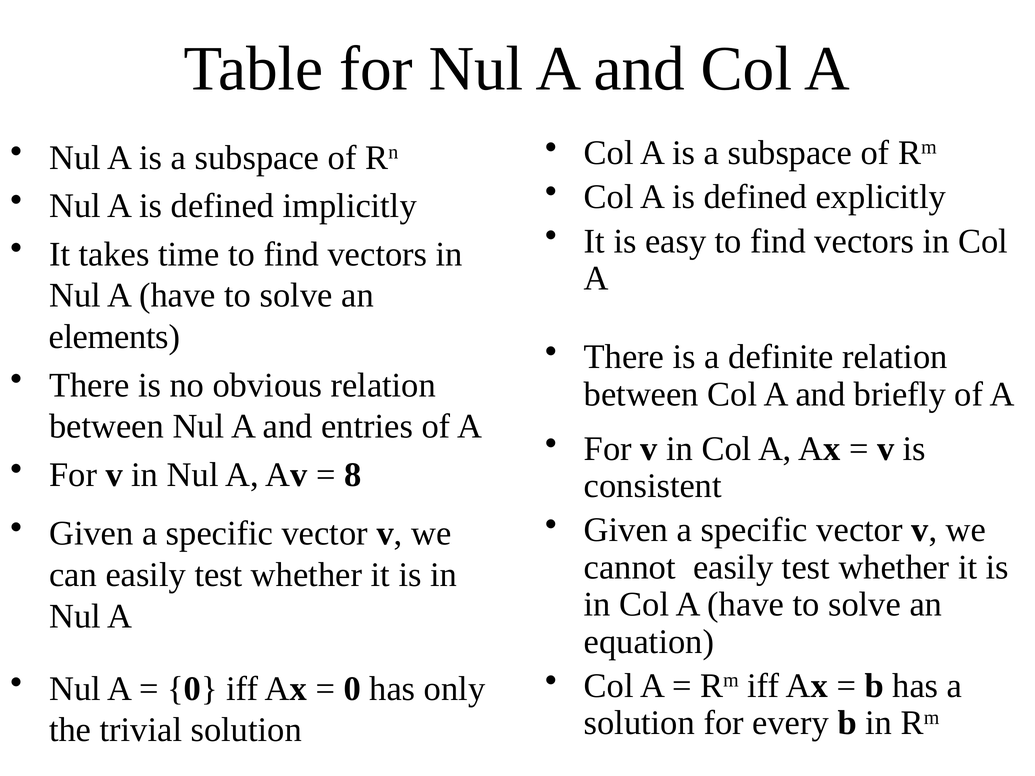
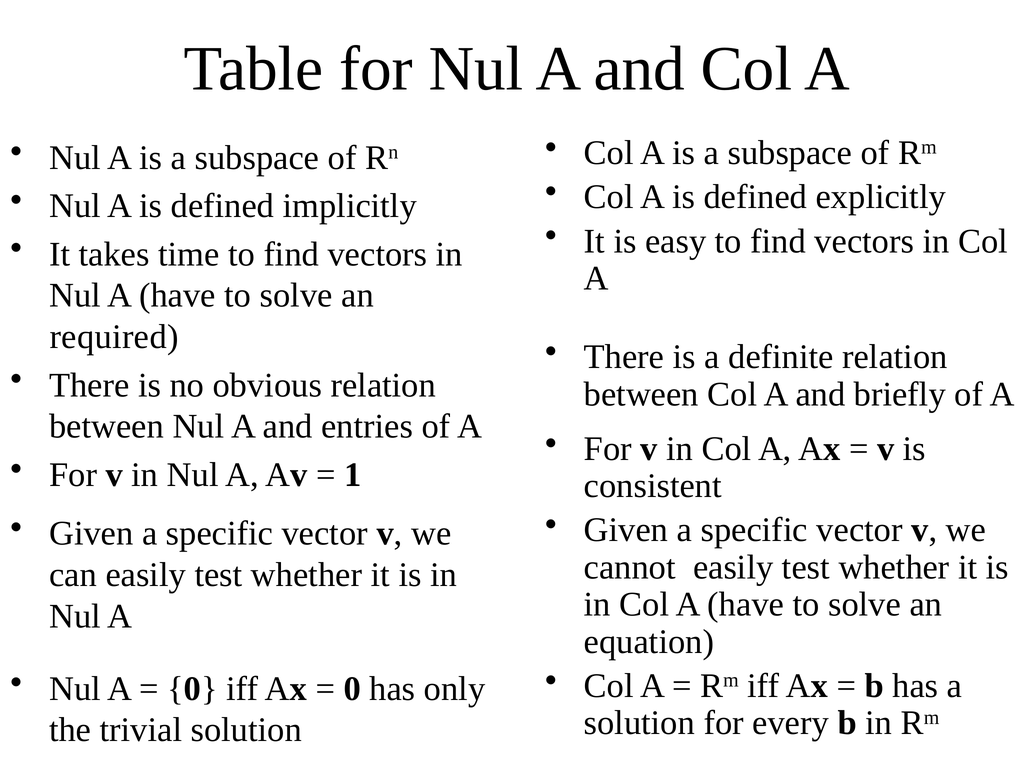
elements: elements -> required
8: 8 -> 1
